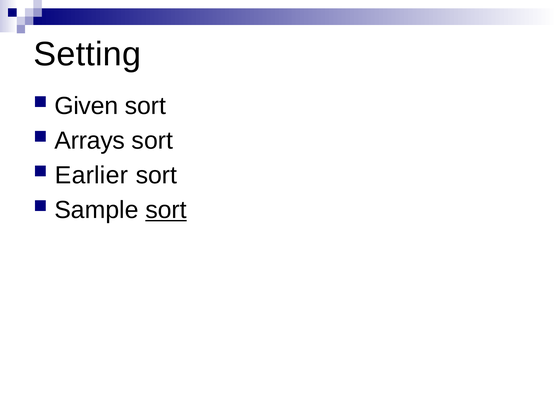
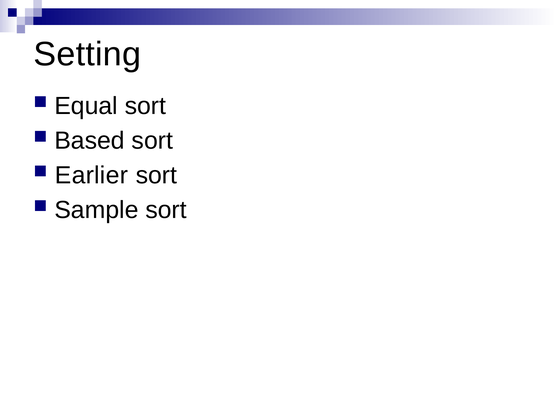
Given: Given -> Equal
Arrays: Arrays -> Based
sort at (166, 210) underline: present -> none
